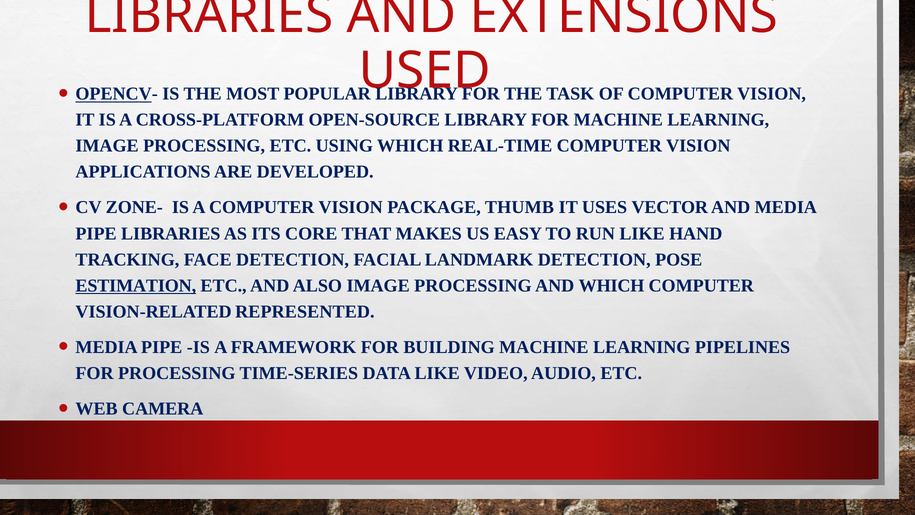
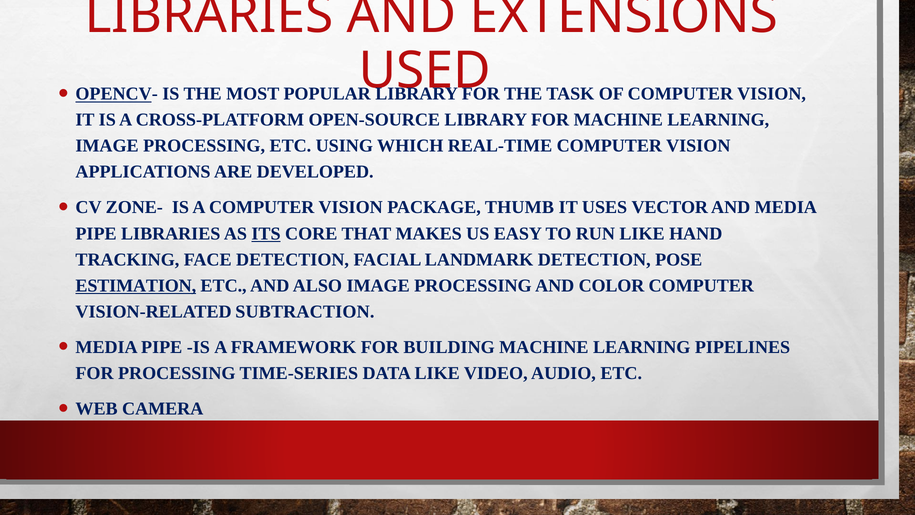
ITS underline: none -> present
AND WHICH: WHICH -> COLOR
REPRESENTED: REPRESENTED -> SUBTRACTION
